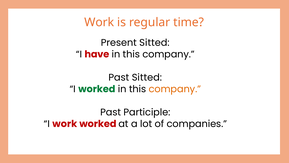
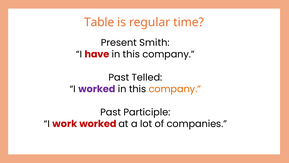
Work at (99, 22): Work -> Table
Present Sitted: Sitted -> Smith
Past Sitted: Sitted -> Telled
worked at (97, 89) colour: green -> purple
